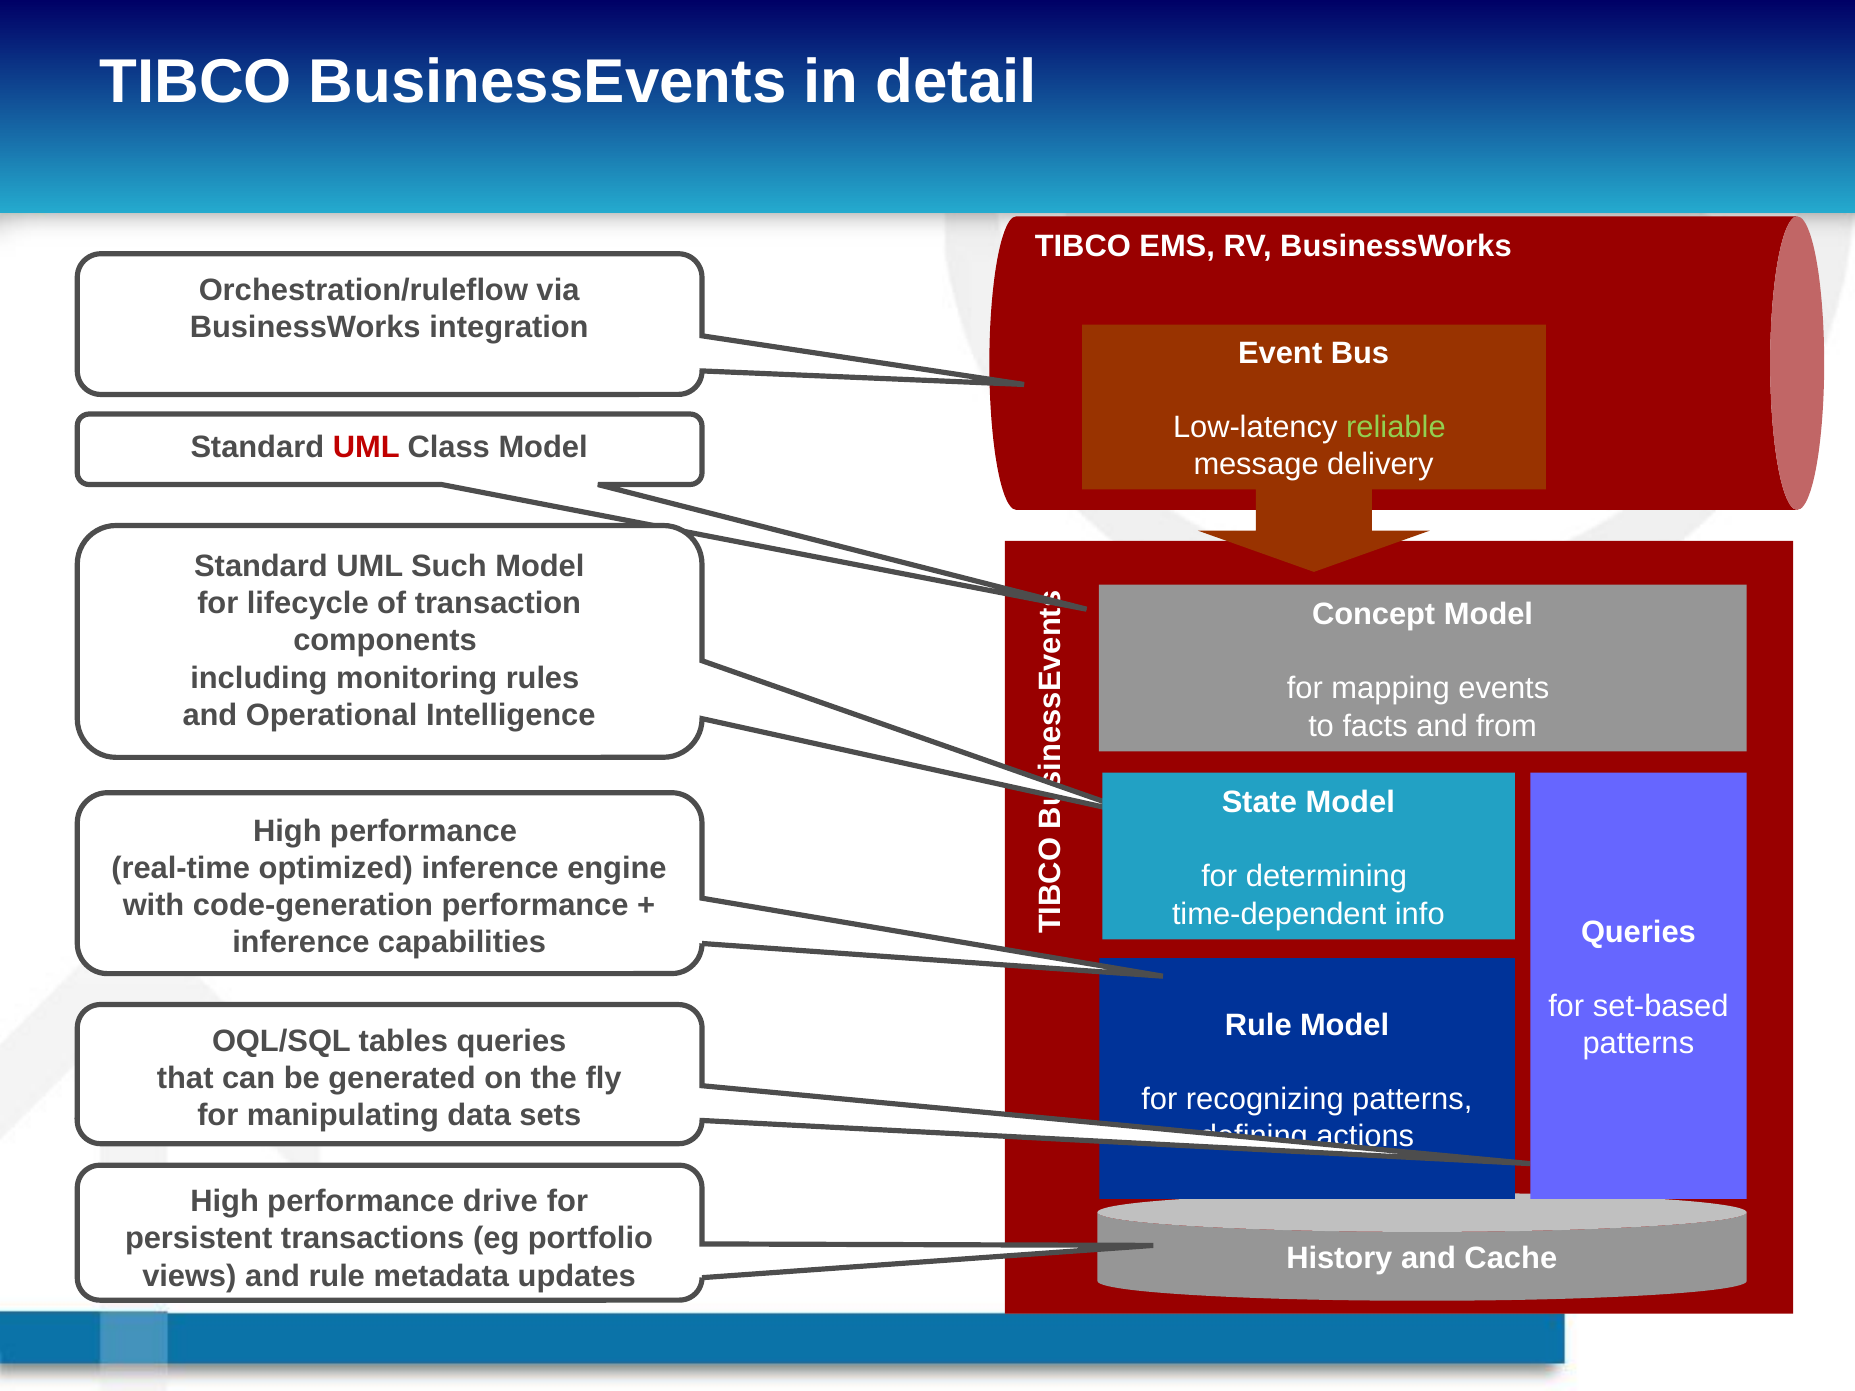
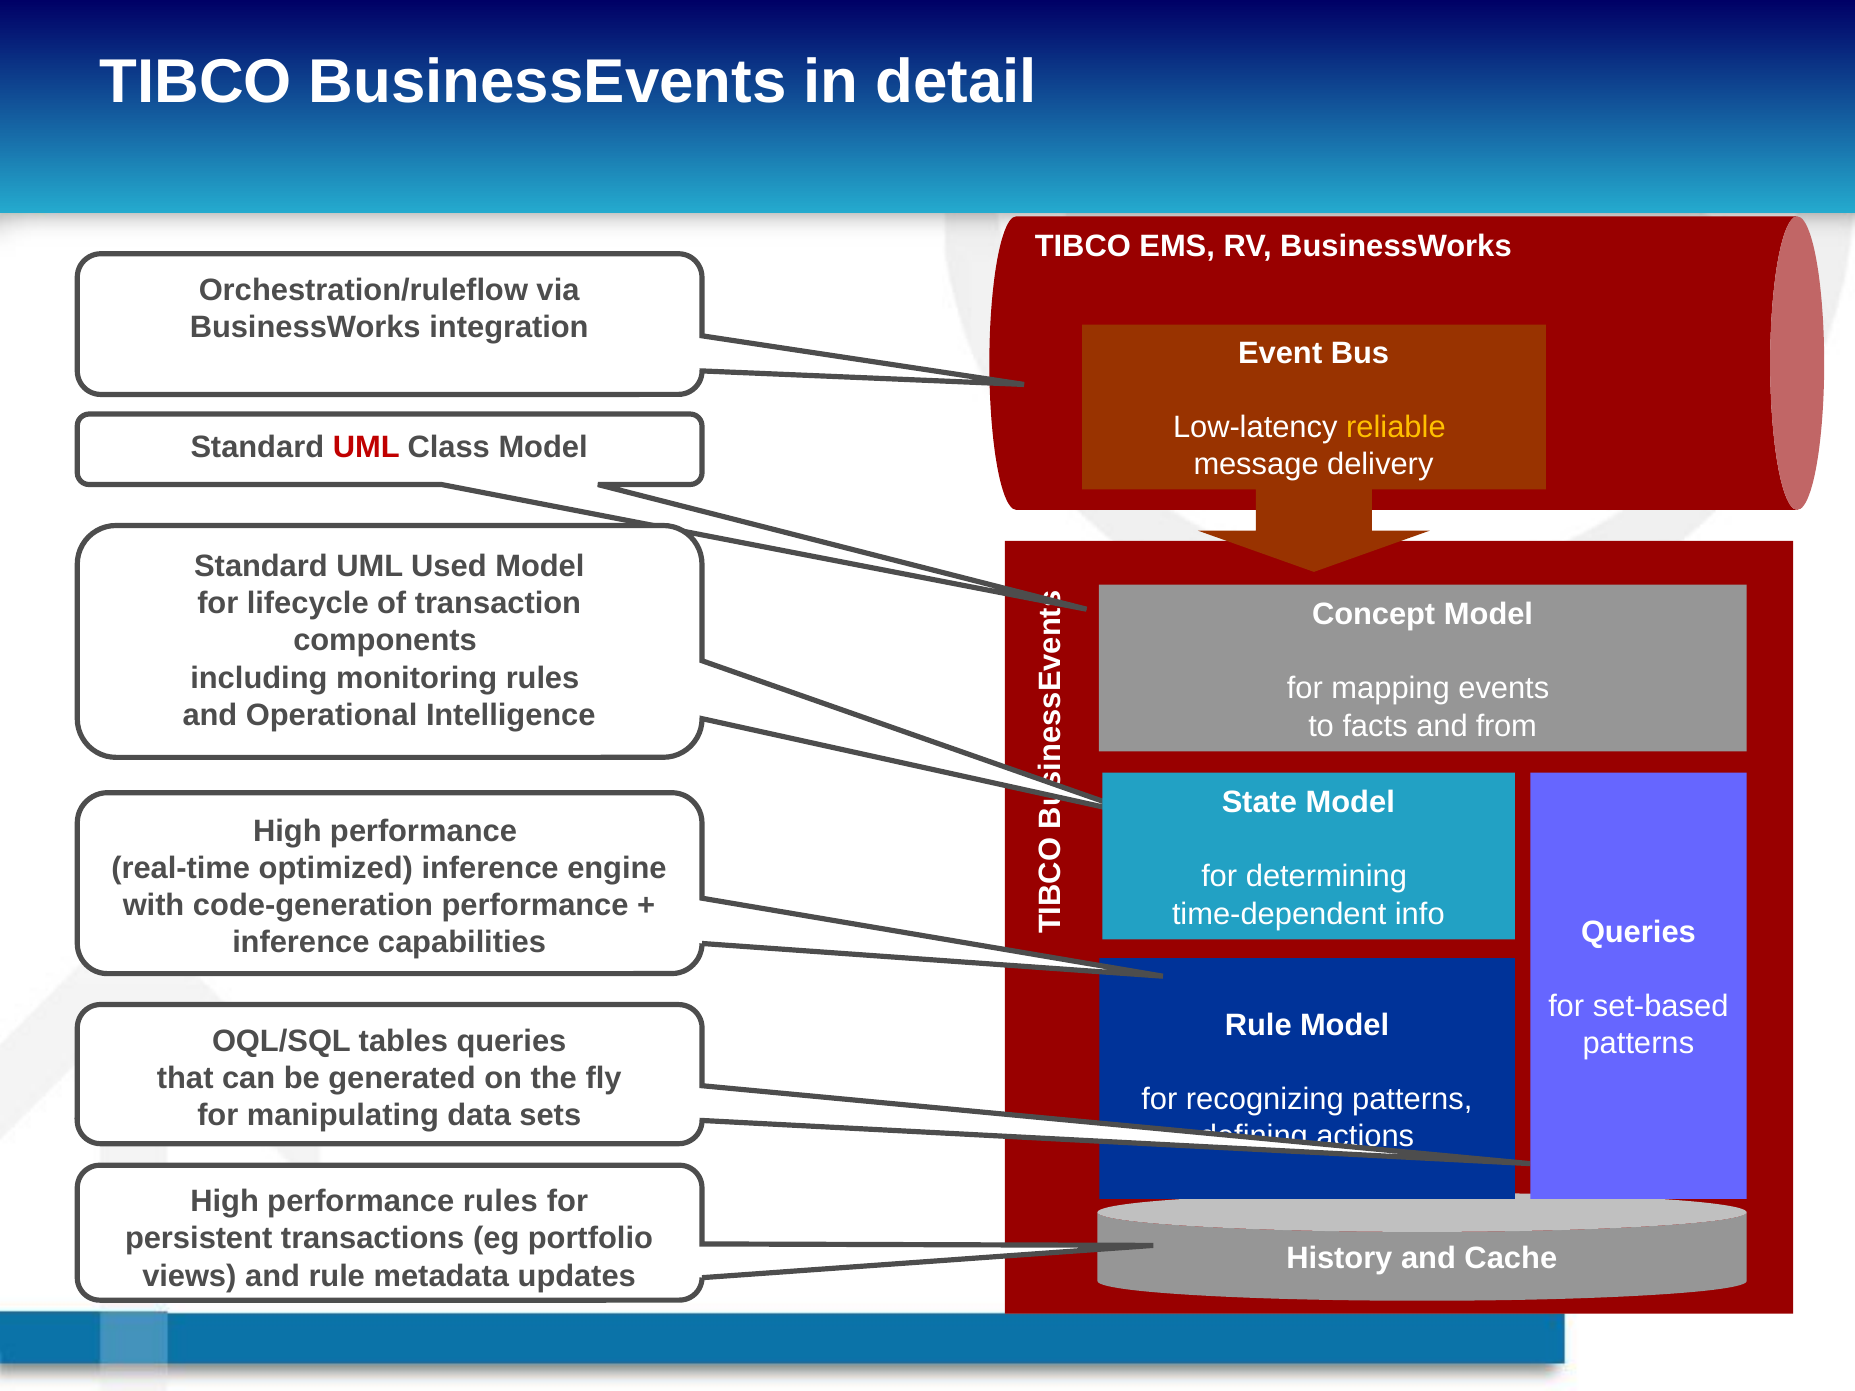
reliable colour: light green -> yellow
Such: Such -> Used
performance drive: drive -> rules
